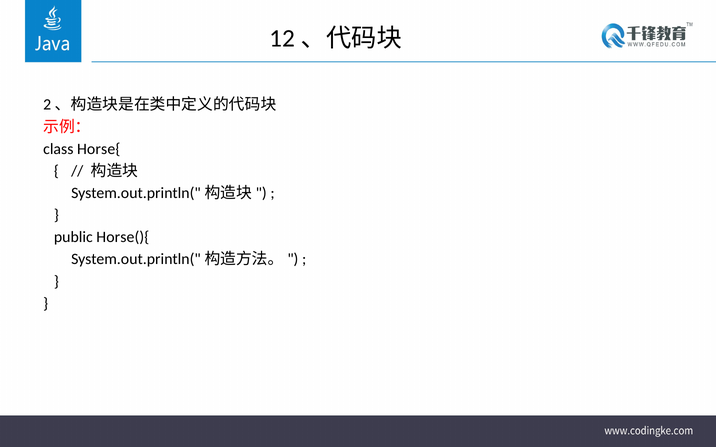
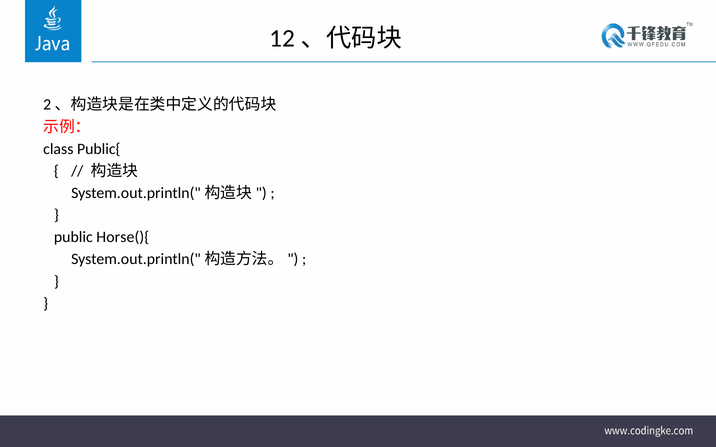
Horse{: Horse{ -> Public{
